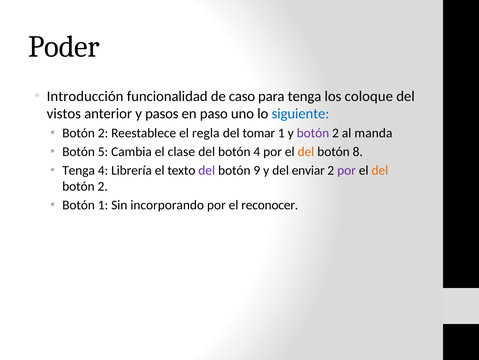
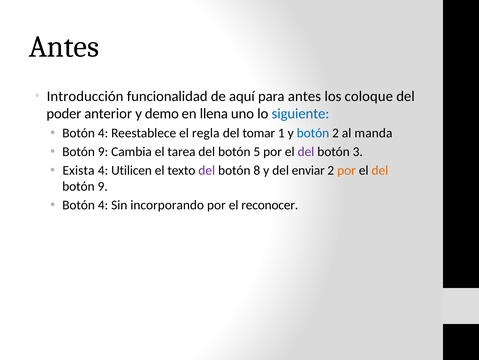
Poder at (64, 46): Poder -> Antes
caso: caso -> aquí
para tenga: tenga -> antes
vistos: vistos -> poder
pasos: pasos -> demo
paso: paso -> llena
2 at (103, 133): 2 -> 4
botón at (313, 133) colour: purple -> blue
5 at (103, 152): 5 -> 9
clase: clase -> tarea
botón 4: 4 -> 5
del at (306, 152) colour: orange -> purple
8: 8 -> 3
Tenga at (79, 170): Tenga -> Exista
Librería: Librería -> Utilicen
9: 9 -> 8
por at (347, 170) colour: purple -> orange
2 at (103, 186): 2 -> 9
1 at (103, 205): 1 -> 4
